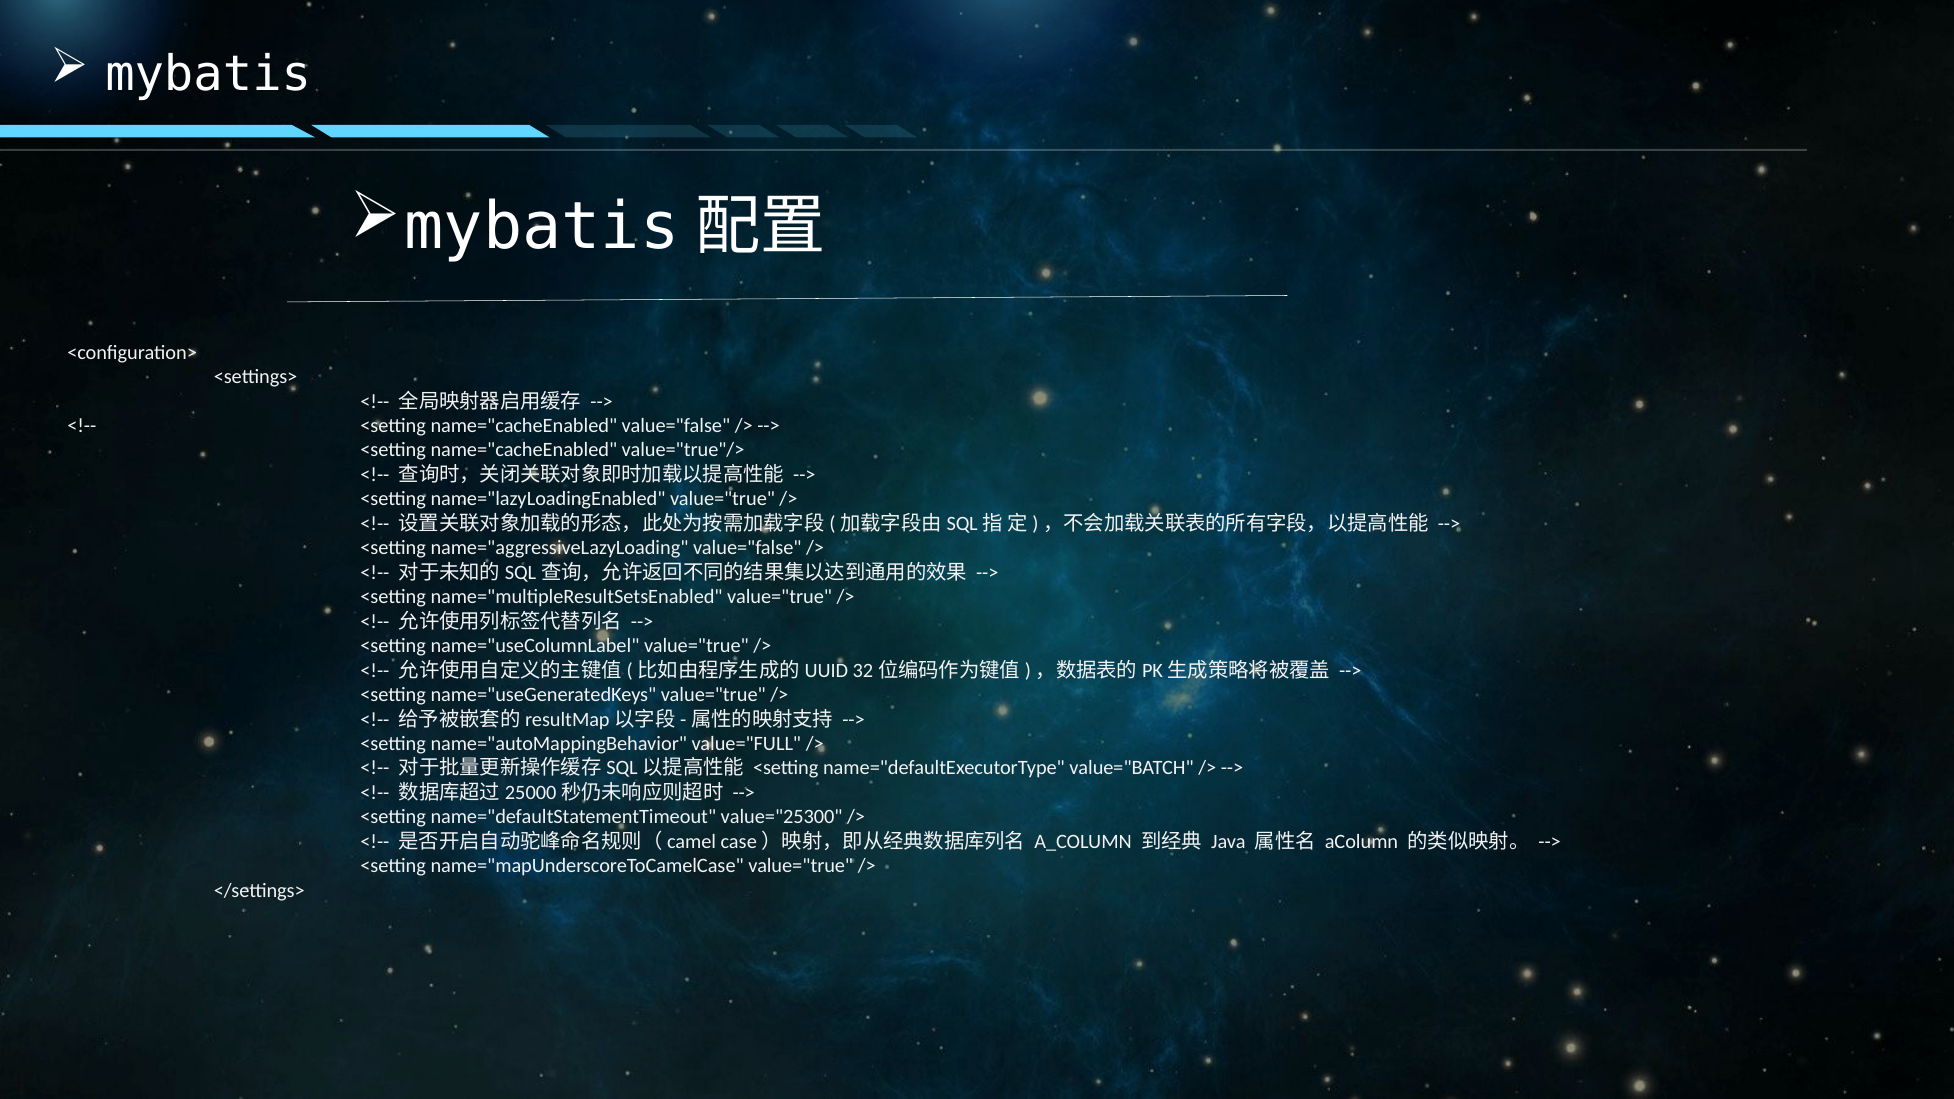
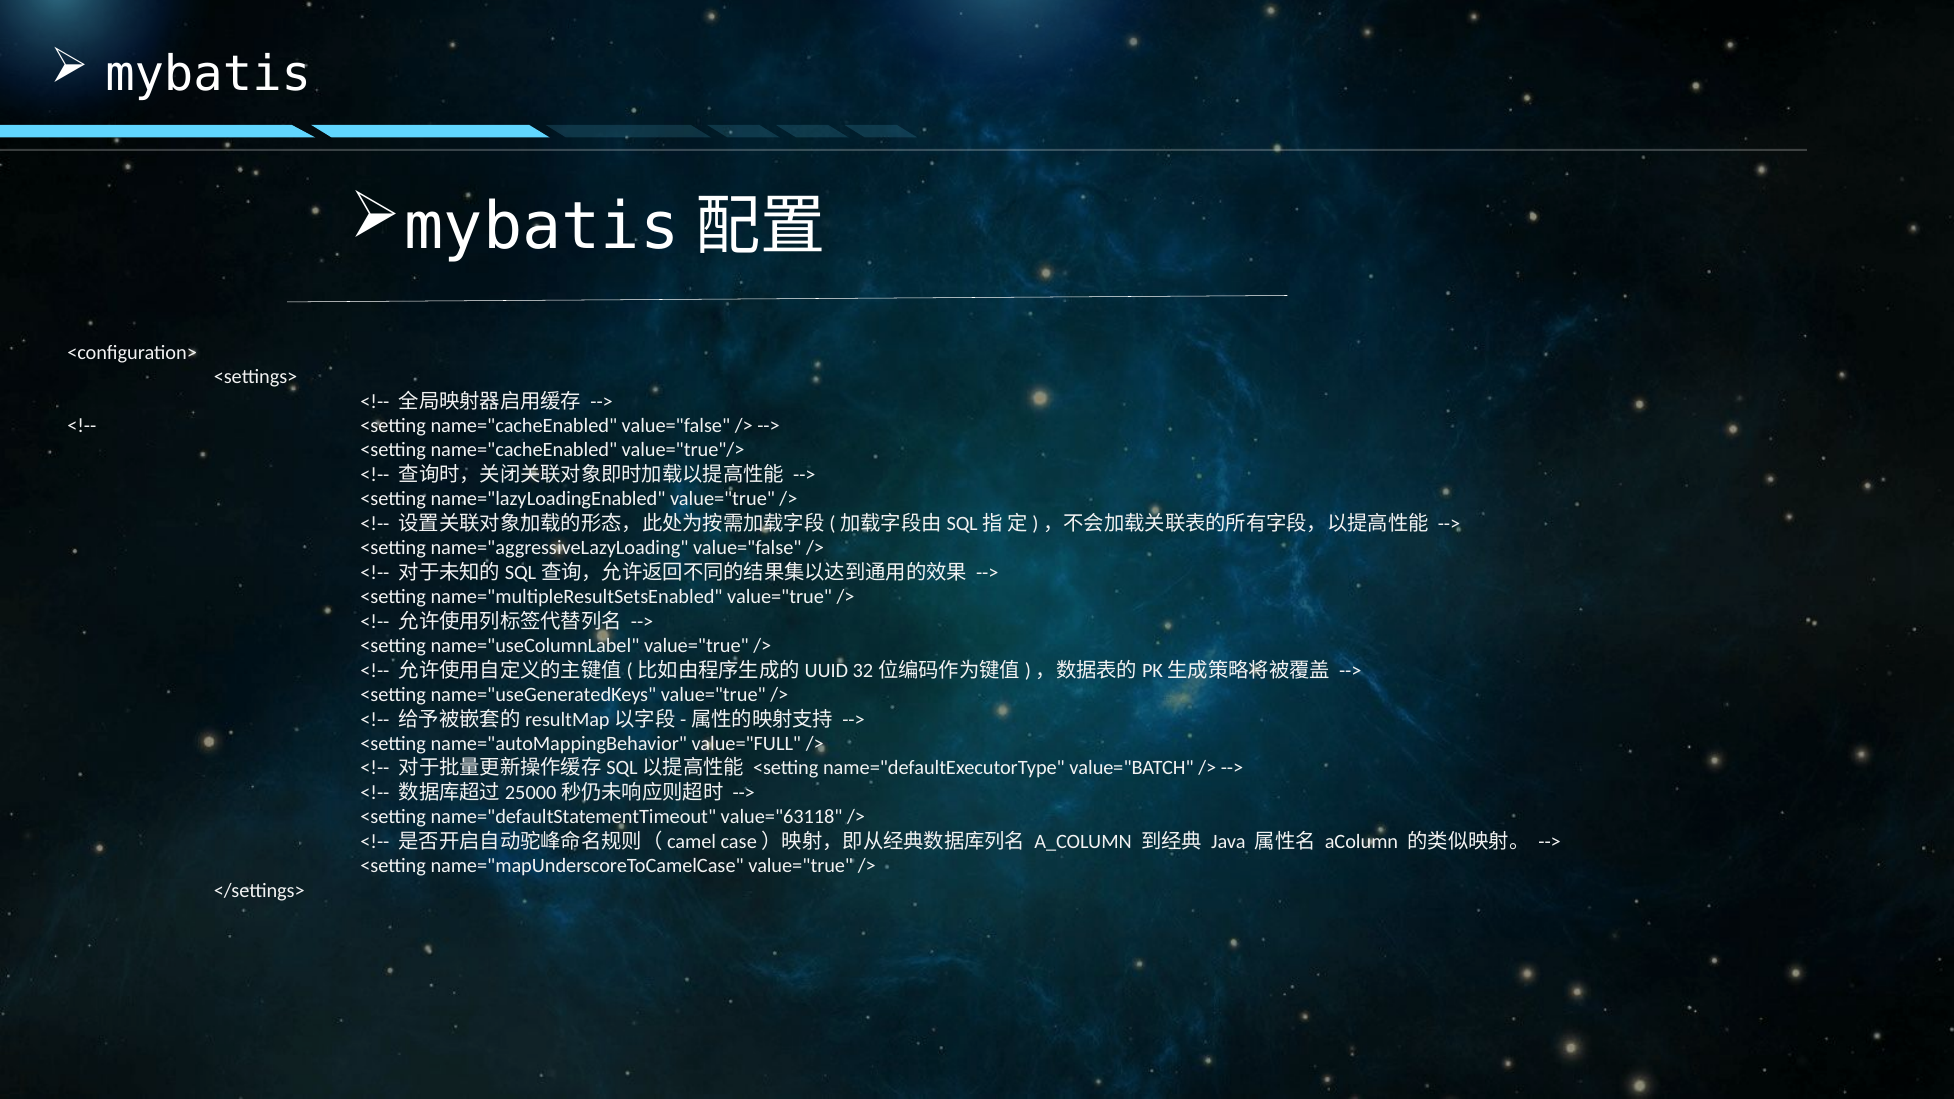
value="25300: value="25300 -> value="63118
